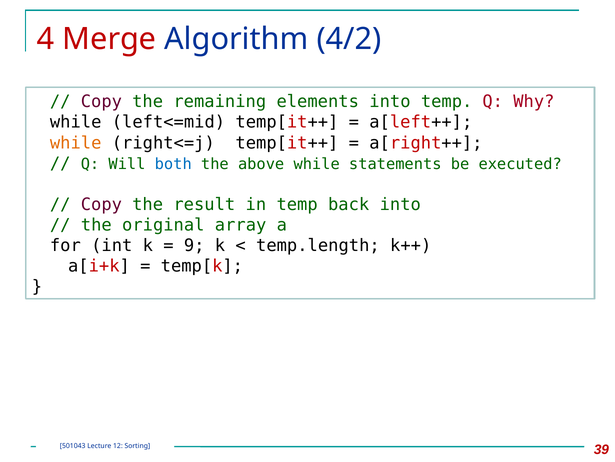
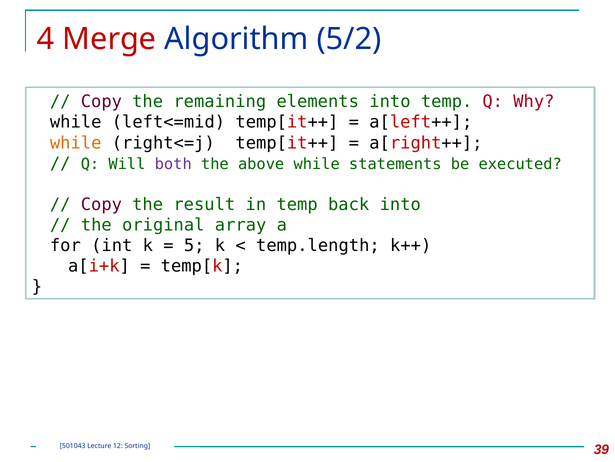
4/2: 4/2 -> 5/2
both colour: blue -> purple
9: 9 -> 5
